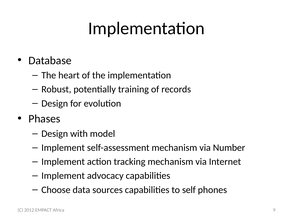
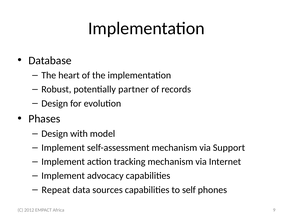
training: training -> partner
Number: Number -> Support
Choose: Choose -> Repeat
